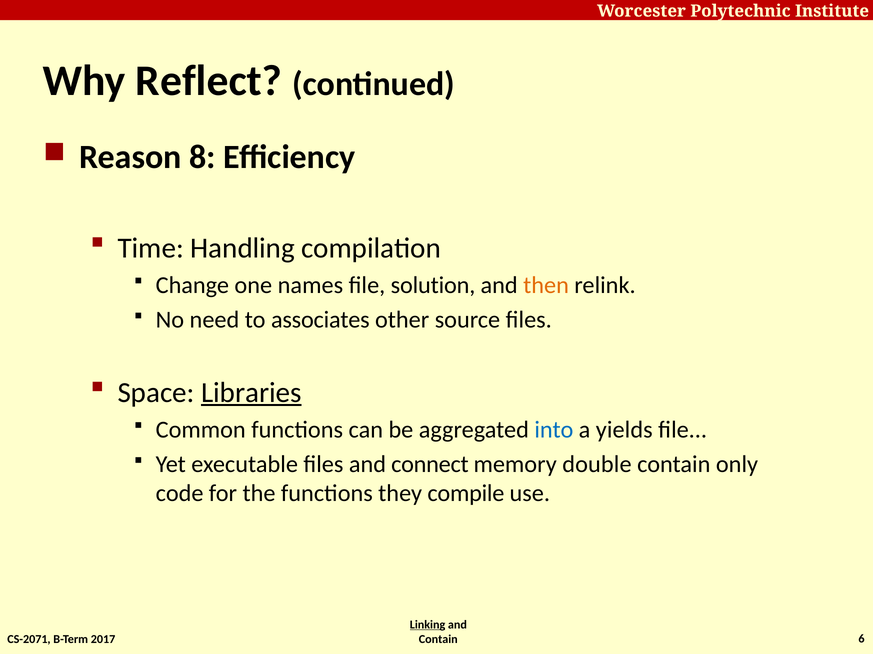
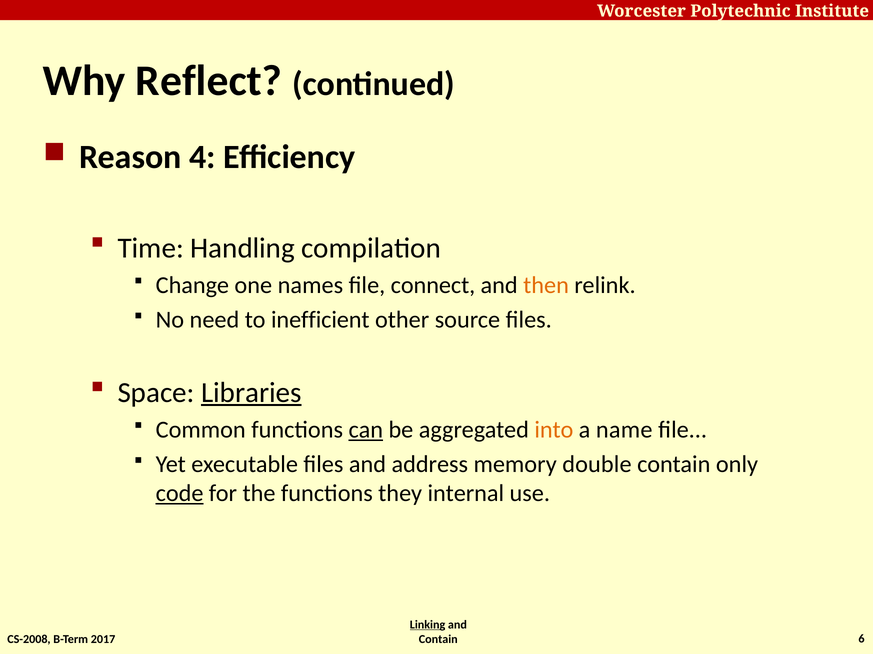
8: 8 -> 4
solution: solution -> connect
associates: associates -> inefficient
can underline: none -> present
into colour: blue -> orange
yields: yields -> name
connect: connect -> address
code underline: none -> present
compile: compile -> internal
CS-2071: CS-2071 -> CS-2008
